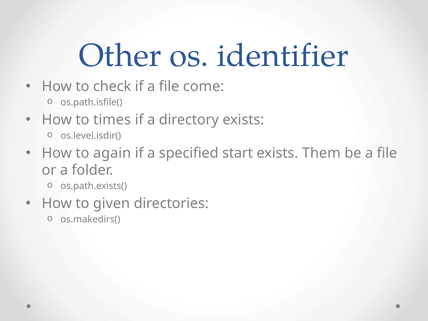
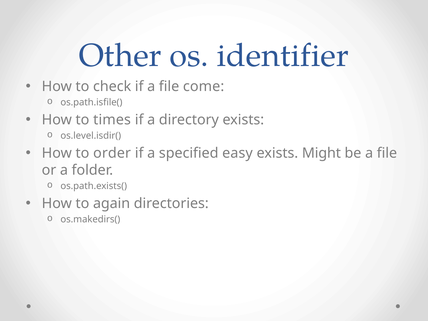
again: again -> order
start: start -> easy
Them: Them -> Might
given: given -> again
